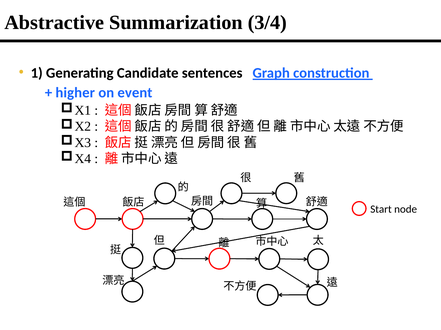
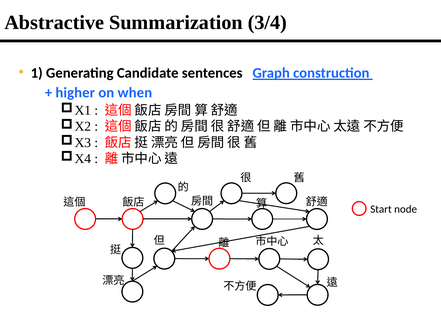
event: event -> when
